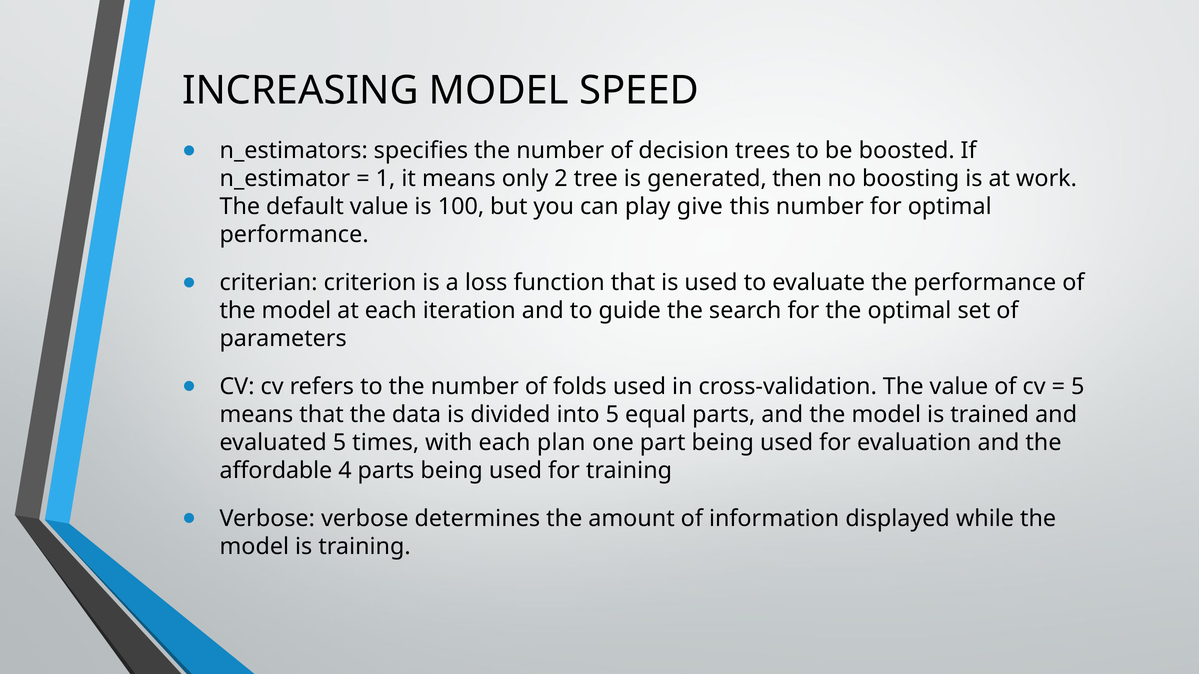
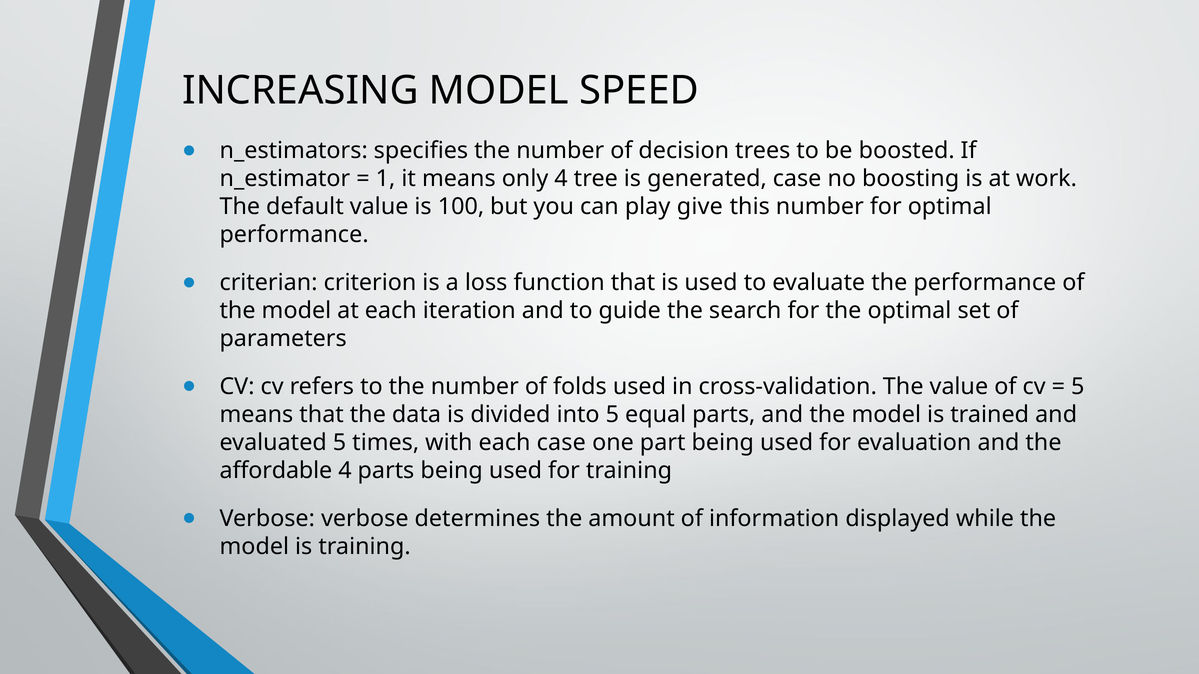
only 2: 2 -> 4
generated then: then -> case
each plan: plan -> case
